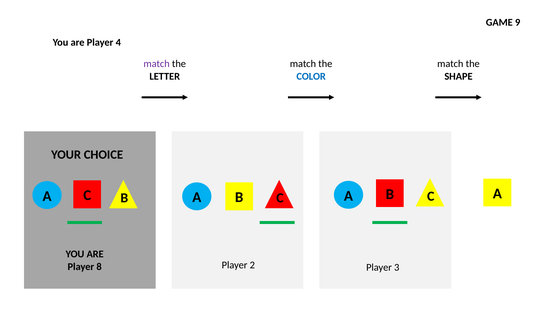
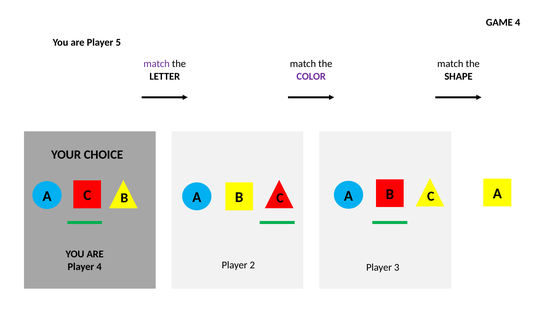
GAME 9: 9 -> 4
4: 4 -> 5
COLOR colour: blue -> purple
Player 8: 8 -> 4
